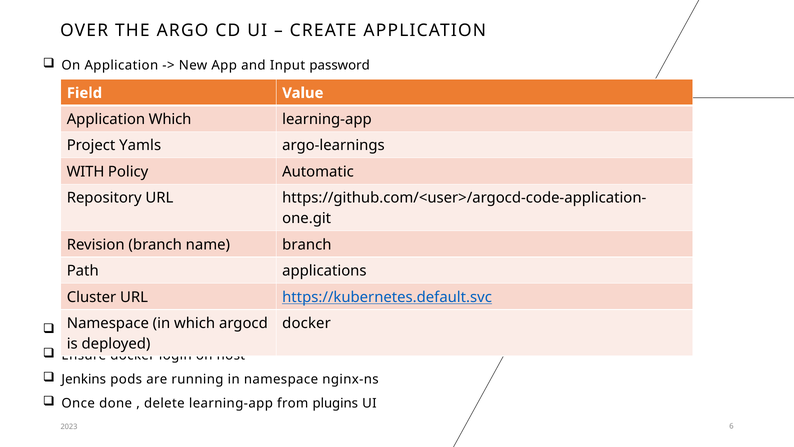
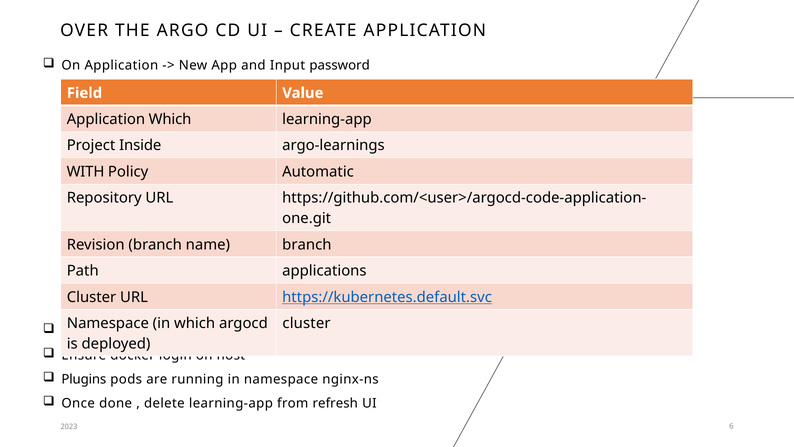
Yamls: Yamls -> Inside
docker at (307, 323): docker -> cluster
Jenkins: Jenkins -> Plugins
from plugins: plugins -> refresh
